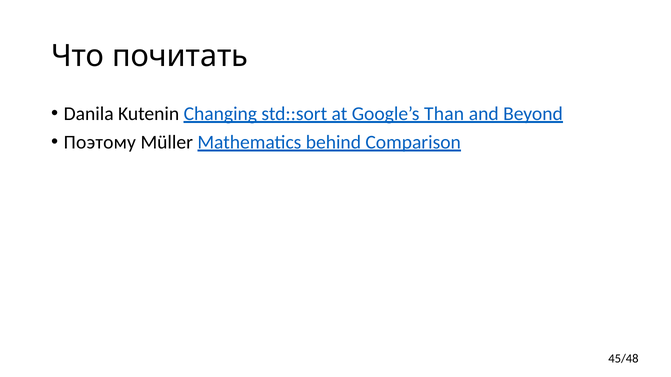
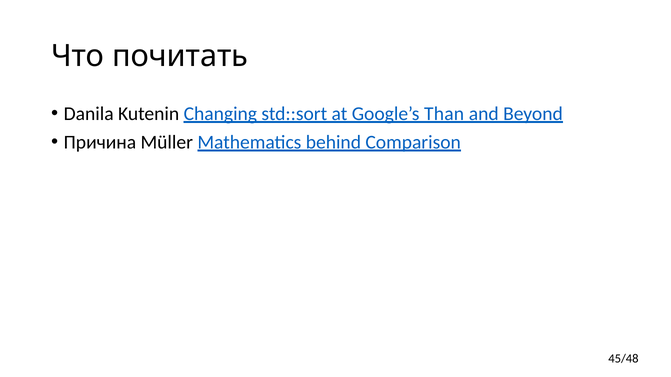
Поэтому: Поэтому -> Причина
